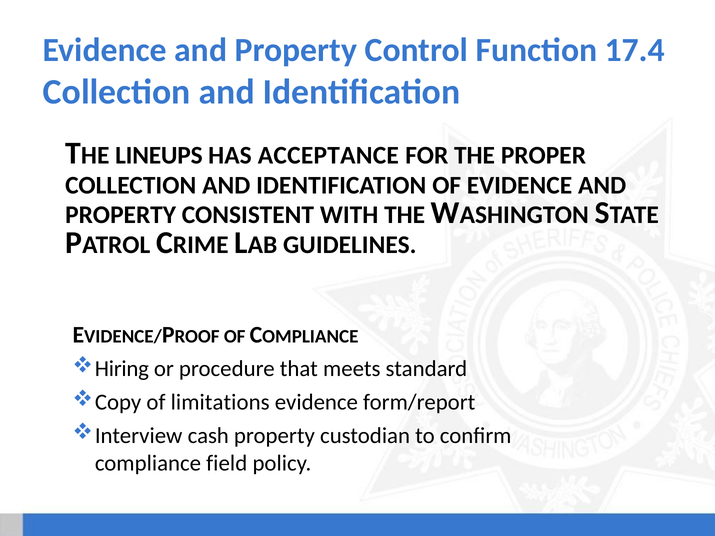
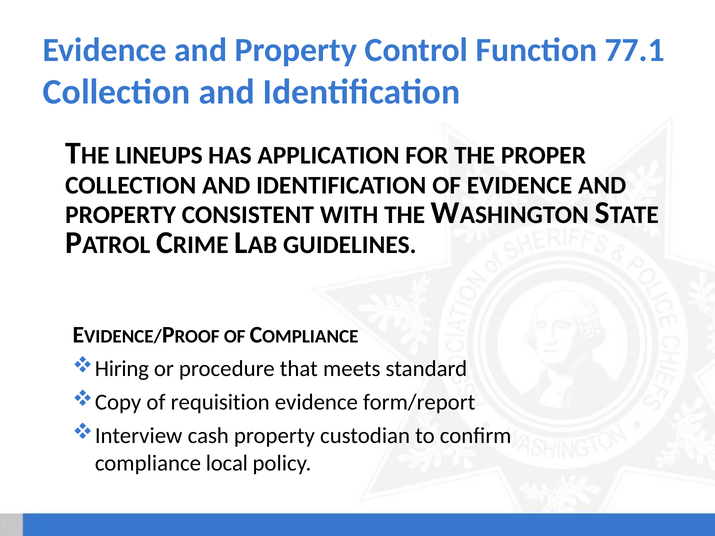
17.4: 17.4 -> 77.1
ACCEPTANCE: ACCEPTANCE -> APPLICATION
limitations: limitations -> requisition
field: field -> local
